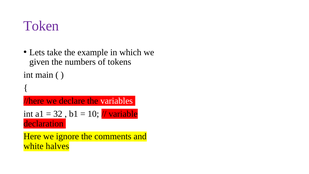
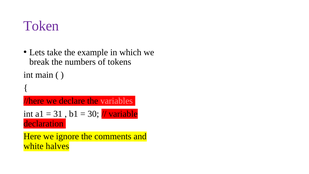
given: given -> break
variables colour: white -> pink
32: 32 -> 31
10: 10 -> 30
